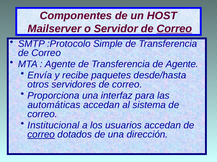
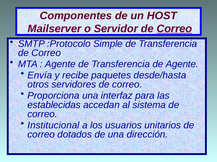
automáticas: automáticas -> establecidas
usuarios accedan: accedan -> unitarios
correo at (41, 135) underline: present -> none
